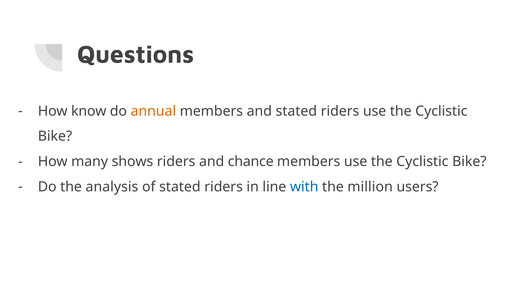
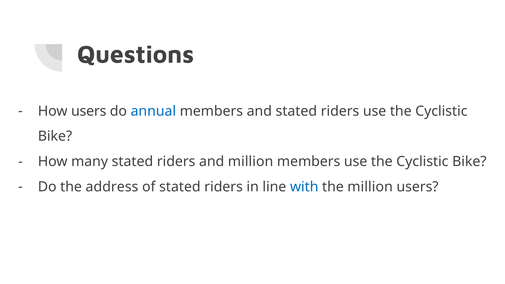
How know: know -> users
annual colour: orange -> blue
many shows: shows -> stated
and chance: chance -> million
analysis: analysis -> address
